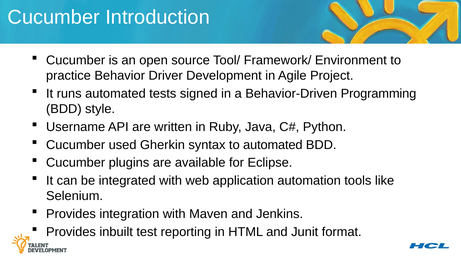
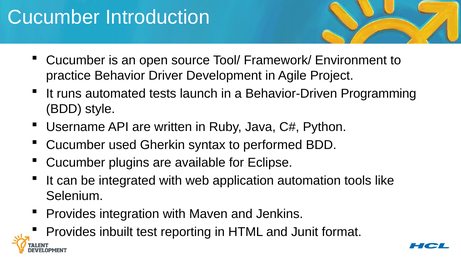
signed: signed -> launch
to automated: automated -> performed
